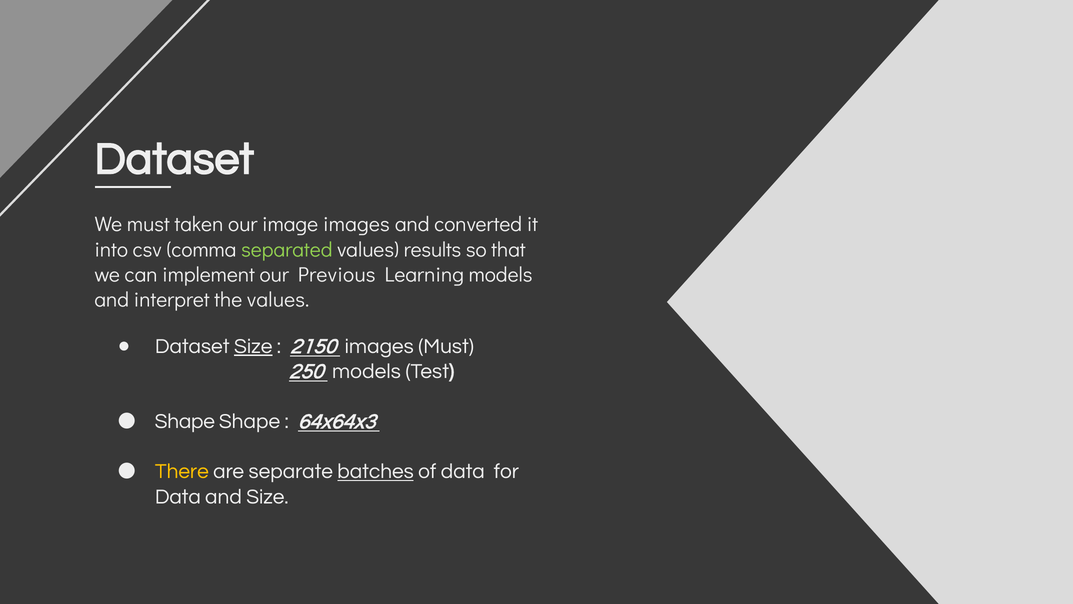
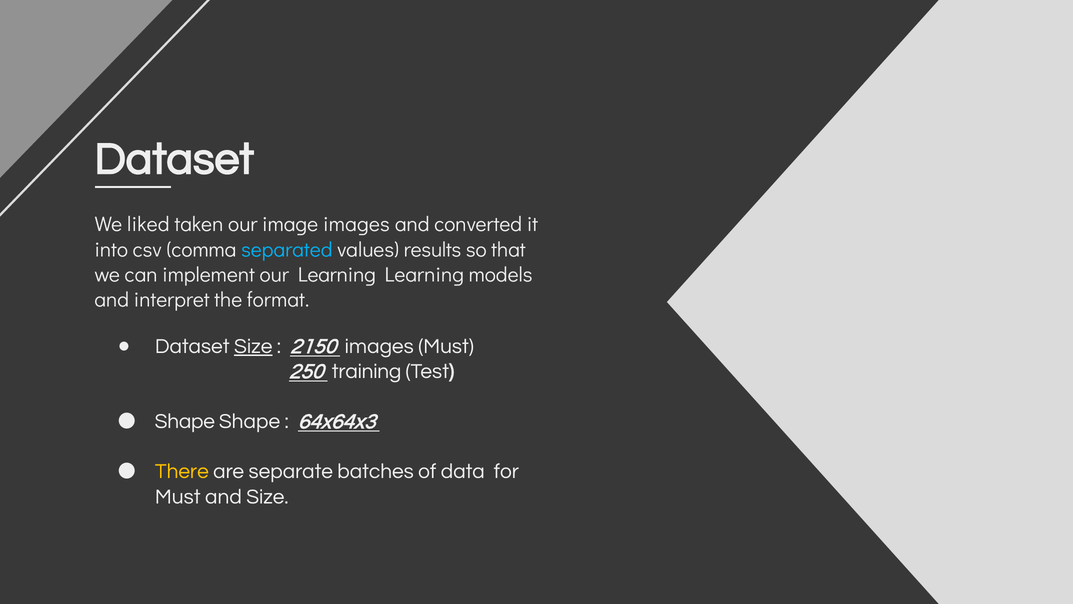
We must: must -> liked
separated colour: light green -> light blue
our Previous: Previous -> Learning
the values: values -> format
250 models: models -> training
batches underline: present -> none
Data at (178, 496): Data -> Must
